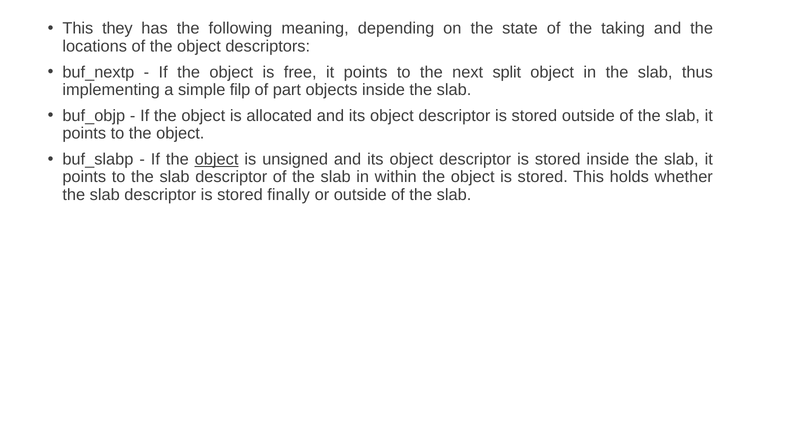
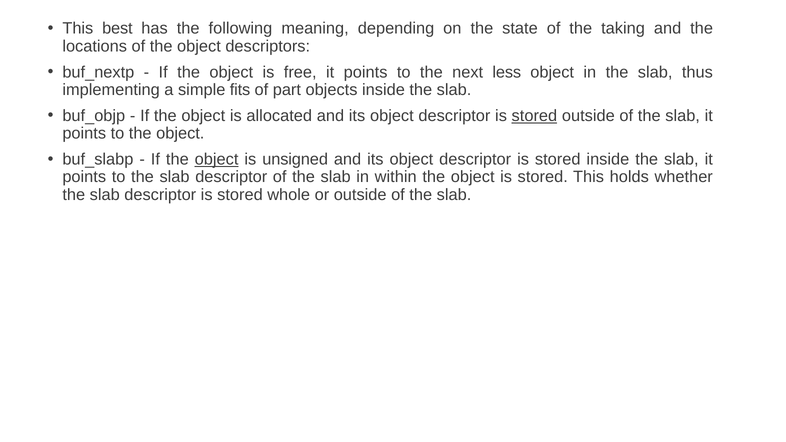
they: they -> best
split: split -> less
filp: filp -> fits
stored at (534, 116) underline: none -> present
finally: finally -> whole
